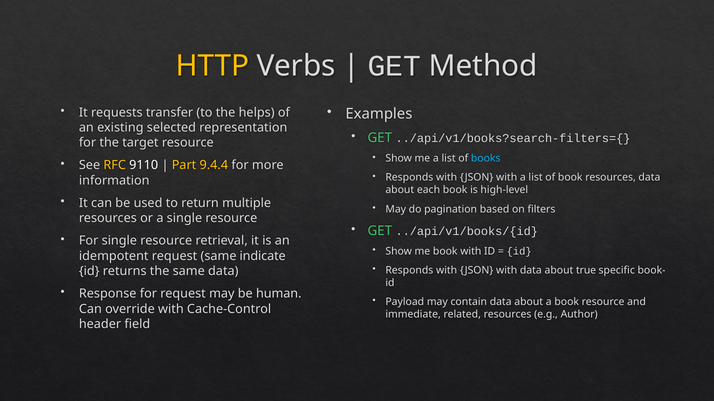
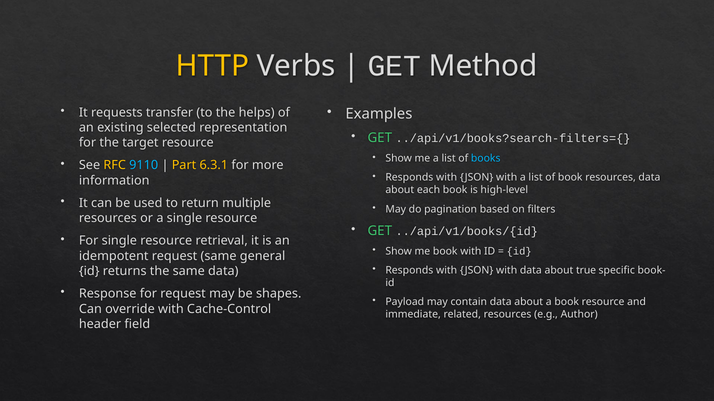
9110 colour: white -> light blue
9.4.4: 9.4.4 -> 6.3.1
indicate: indicate -> general
human: human -> shapes
